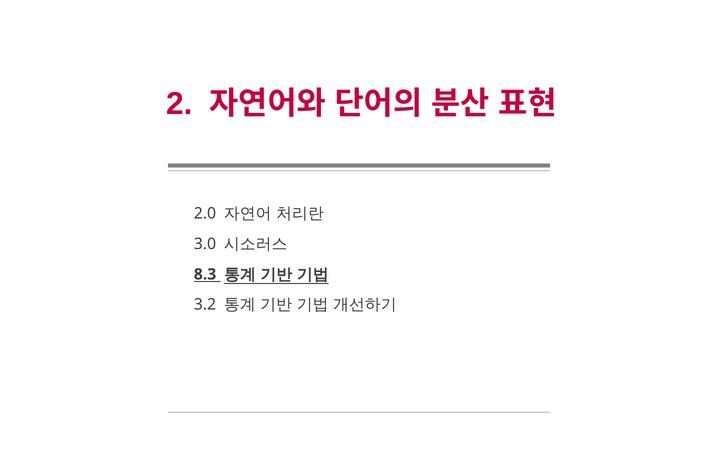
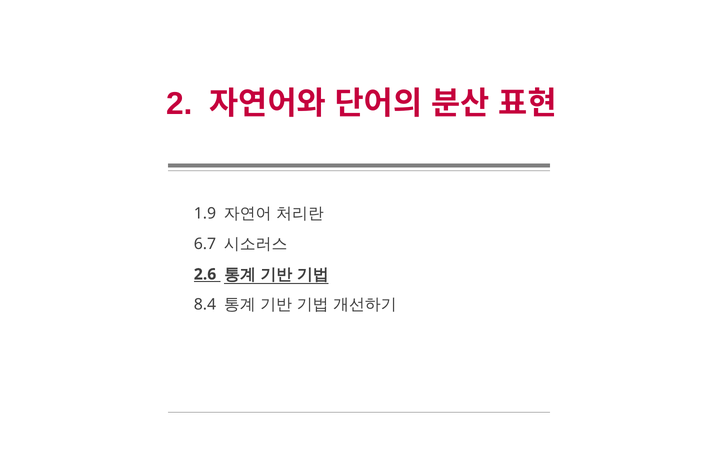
2.0: 2.0 -> 1.9
3.0: 3.0 -> 6.7
8.3: 8.3 -> 2.6
3.2: 3.2 -> 8.4
